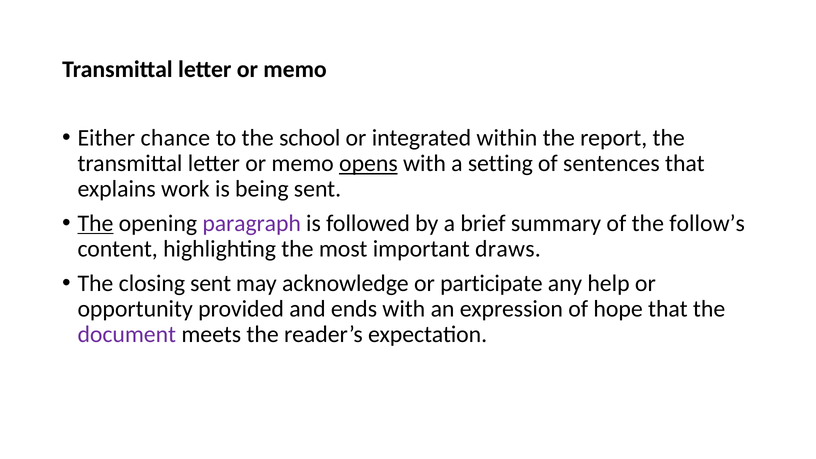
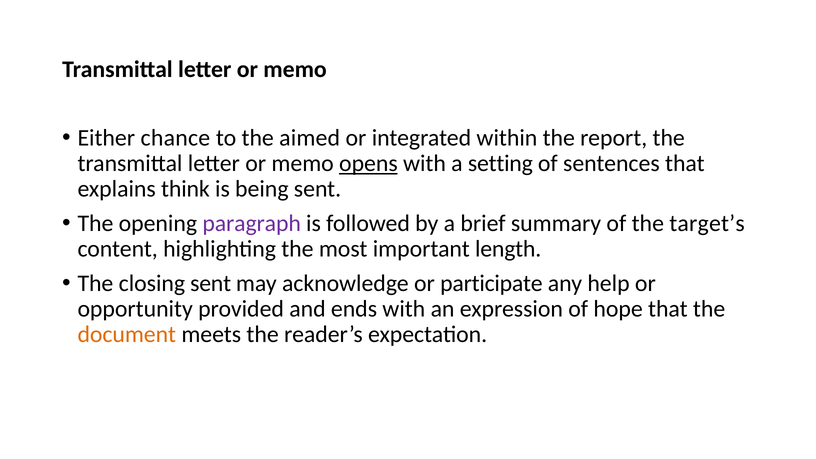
school: school -> aimed
work: work -> think
The at (95, 223) underline: present -> none
follow’s: follow’s -> target’s
draws: draws -> length
document colour: purple -> orange
